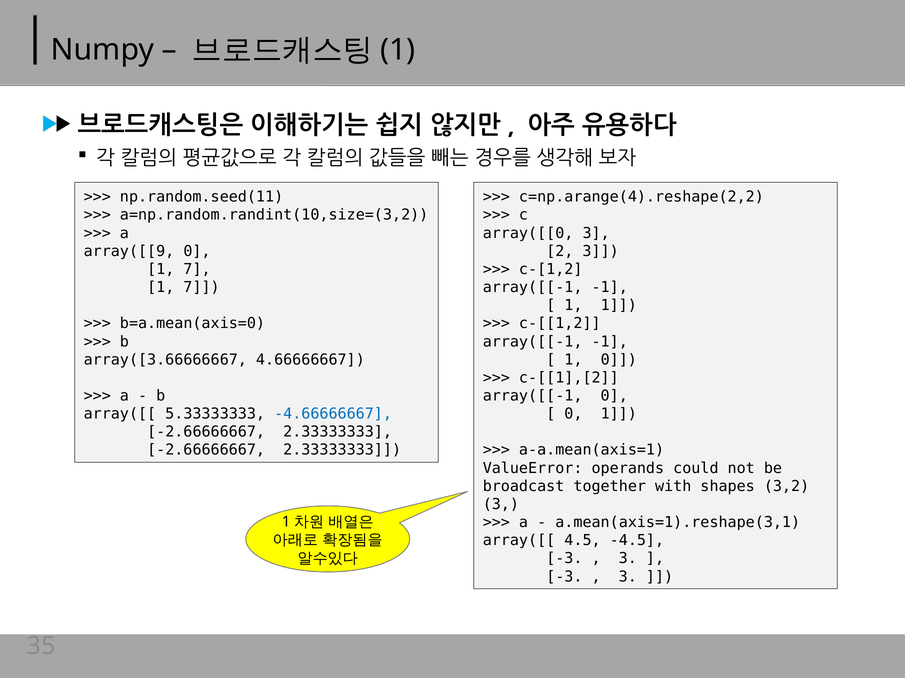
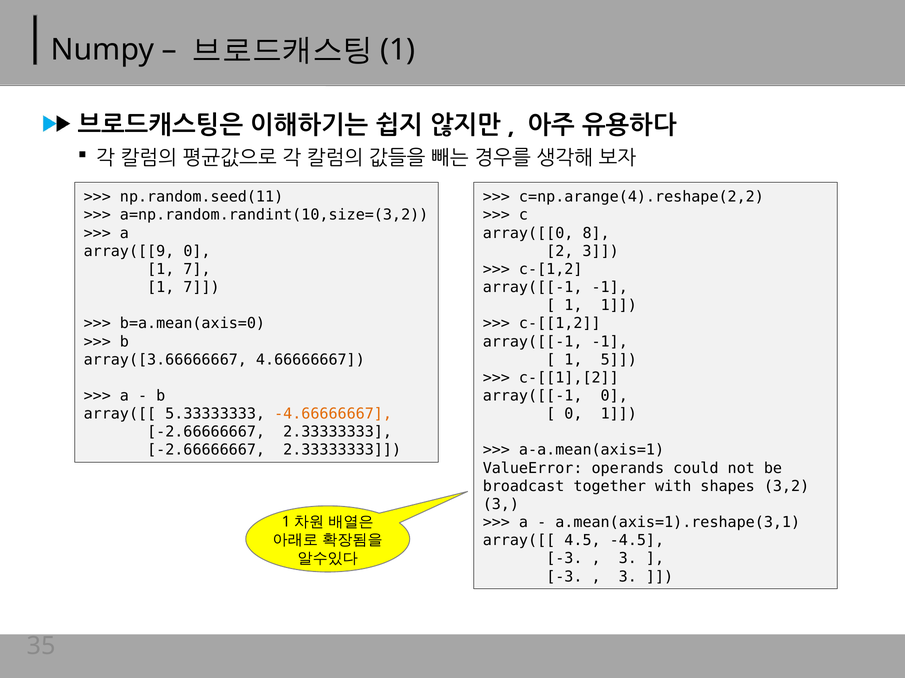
array([[0 3: 3 -> 8
1 0: 0 -> 5
-4.66666667 colour: blue -> orange
